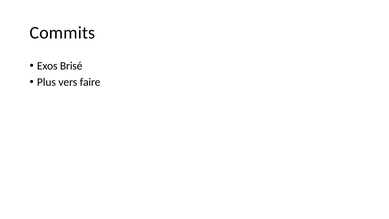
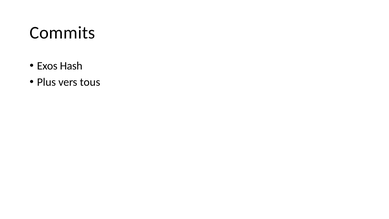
Brisé: Brisé -> Hash
faire: faire -> tous
